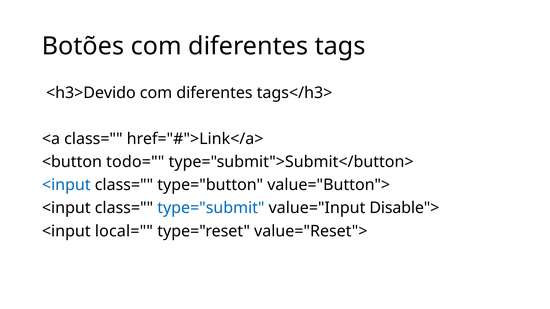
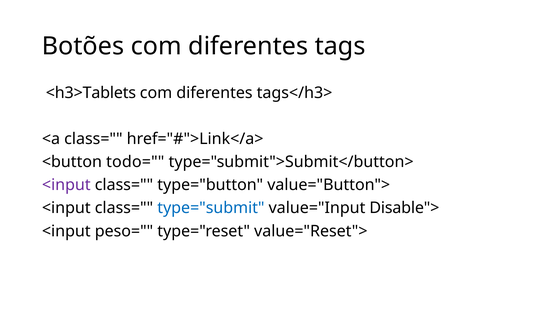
<h3>Devido: <h3>Devido -> <h3>Tablets
<input at (66, 185) colour: blue -> purple
local=: local= -> peso=
